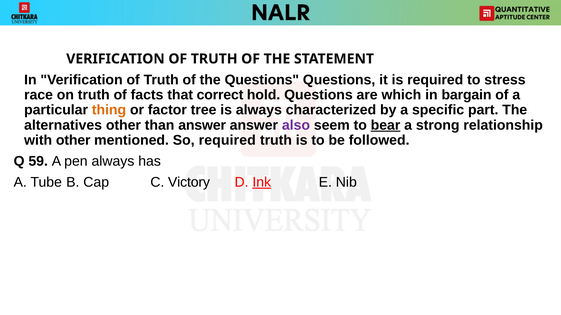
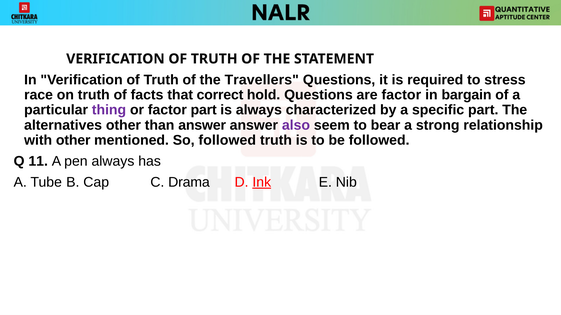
the Questions: Questions -> Travellers
are which: which -> factor
thing colour: orange -> purple
factor tree: tree -> part
bear underline: present -> none
So required: required -> followed
59: 59 -> 11
Victory: Victory -> Drama
